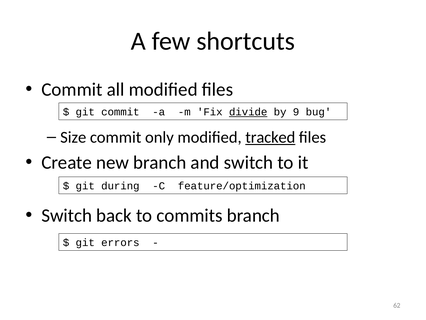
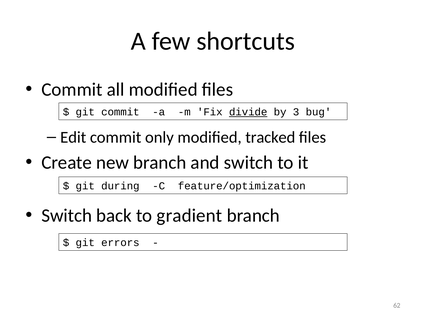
9: 9 -> 3
Size: Size -> Edit
tracked underline: present -> none
commits: commits -> gradient
